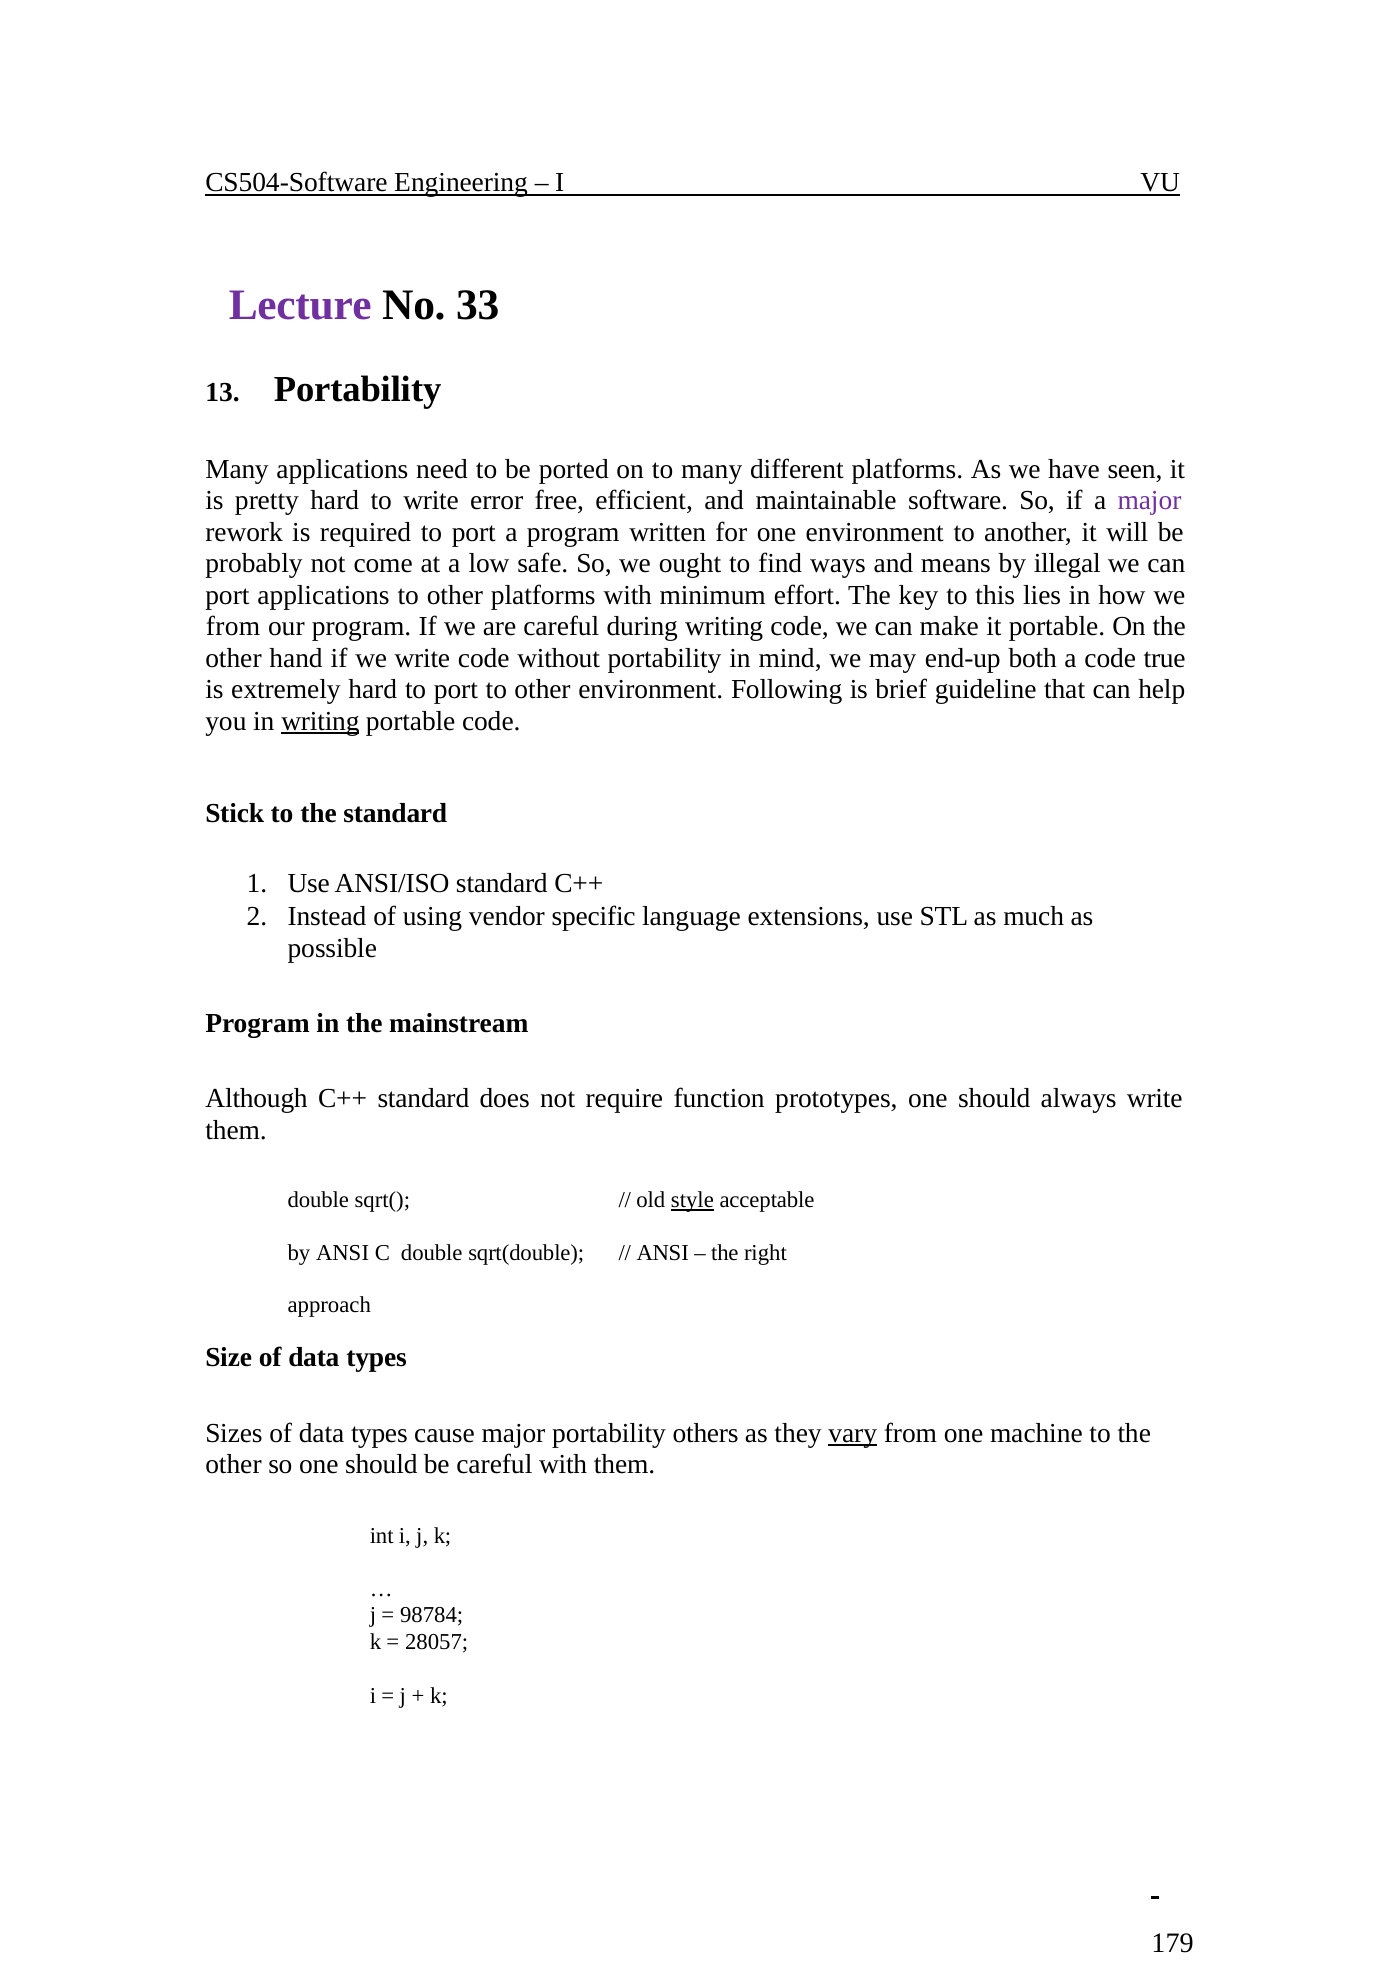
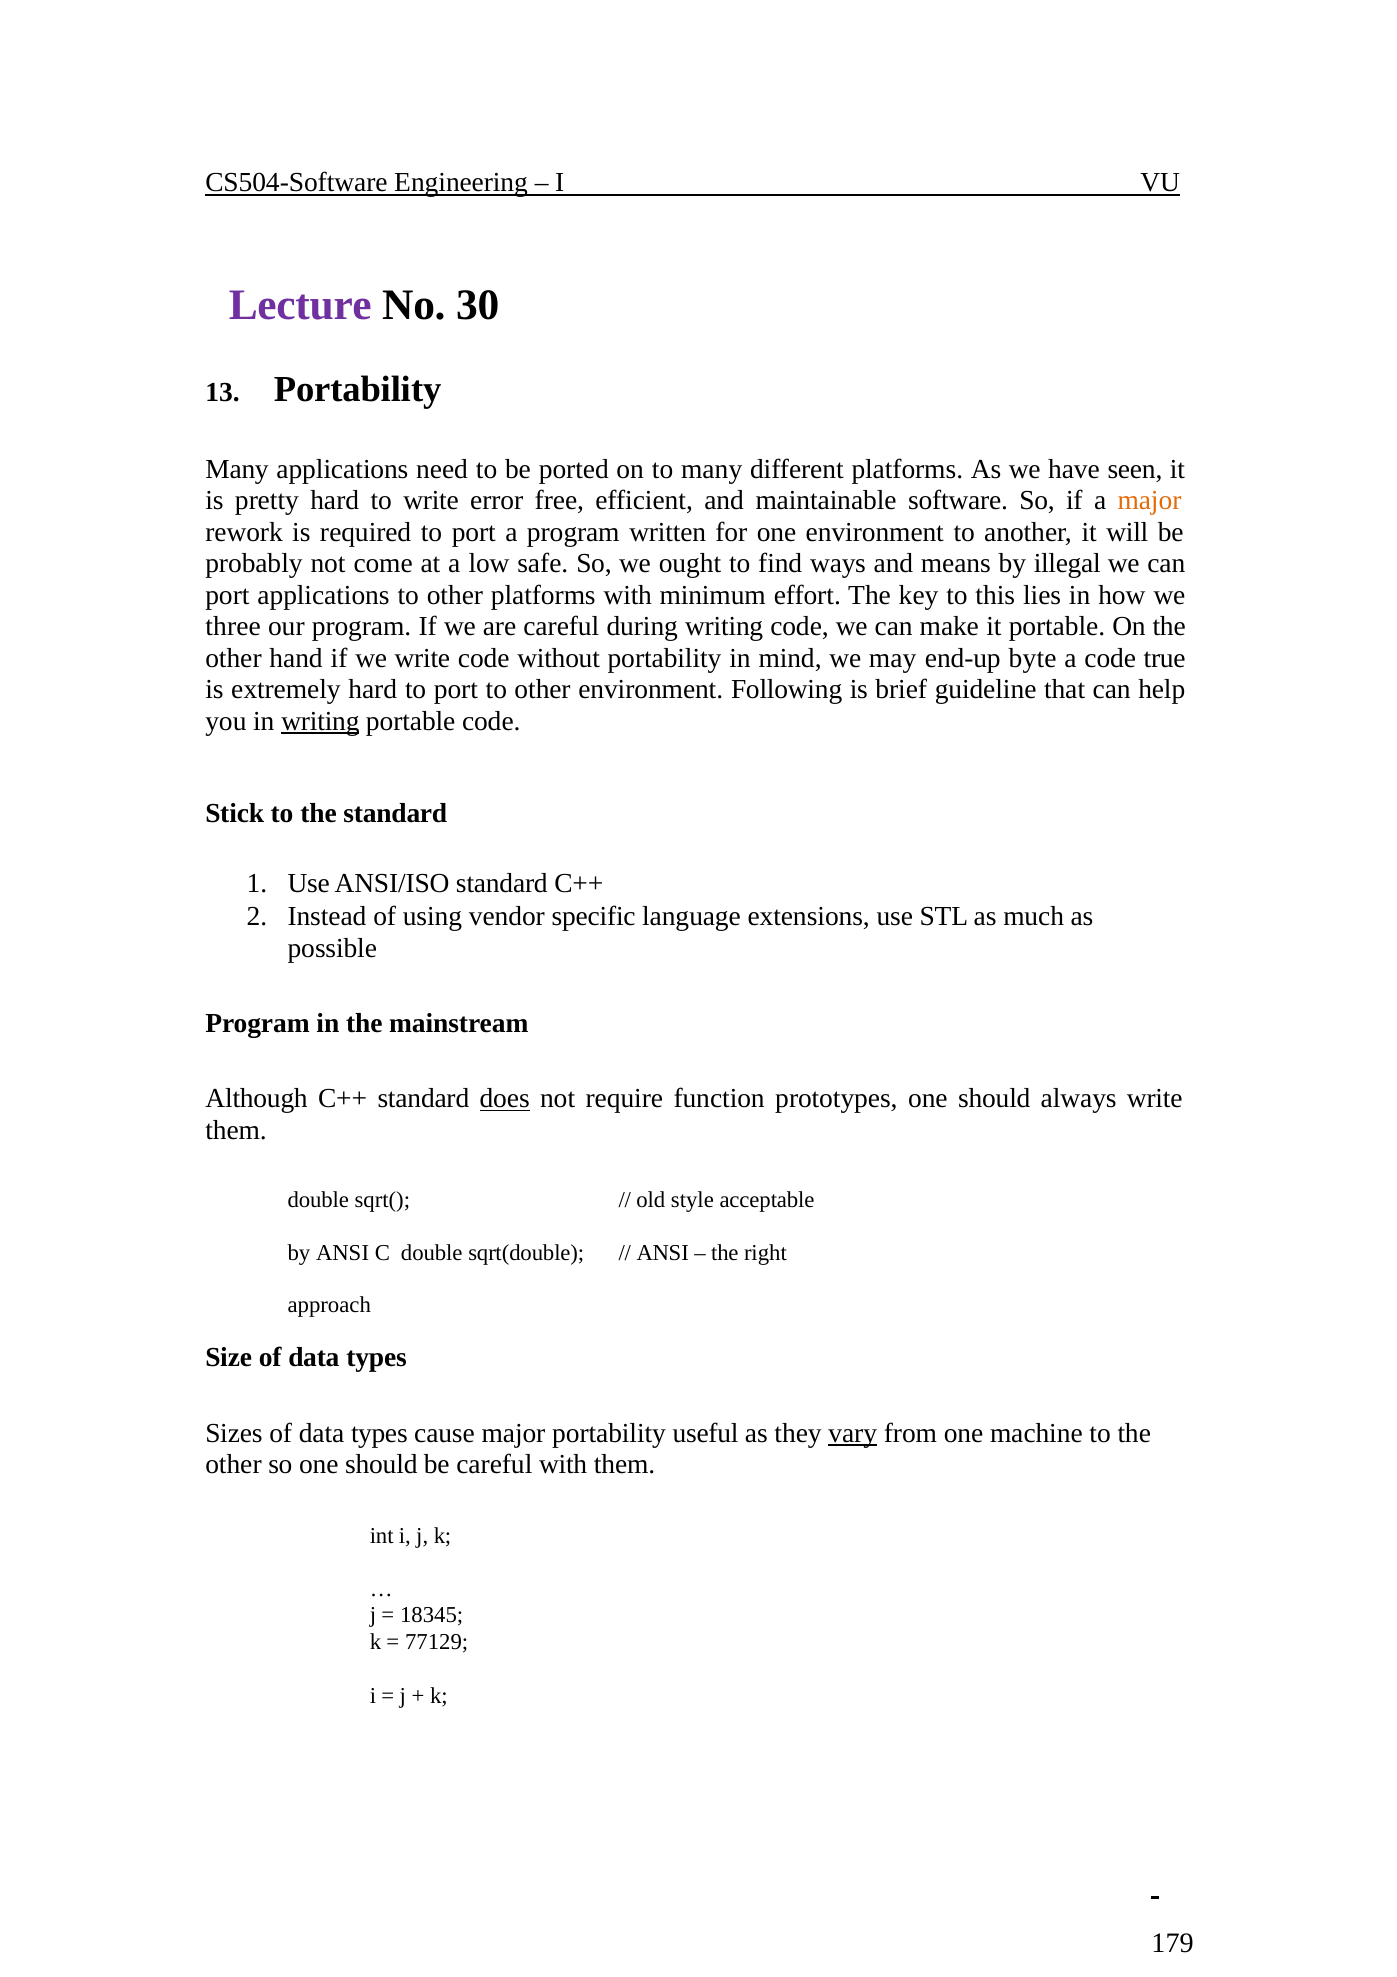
33: 33 -> 30
major at (1149, 501) colour: purple -> orange
from at (233, 627): from -> three
both: both -> byte
does underline: none -> present
style underline: present -> none
others: others -> useful
98784: 98784 -> 18345
28057: 28057 -> 77129
